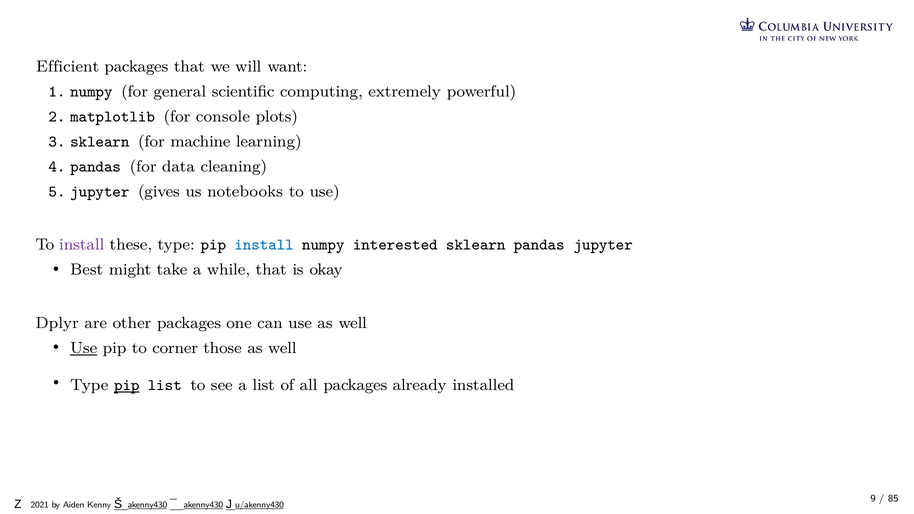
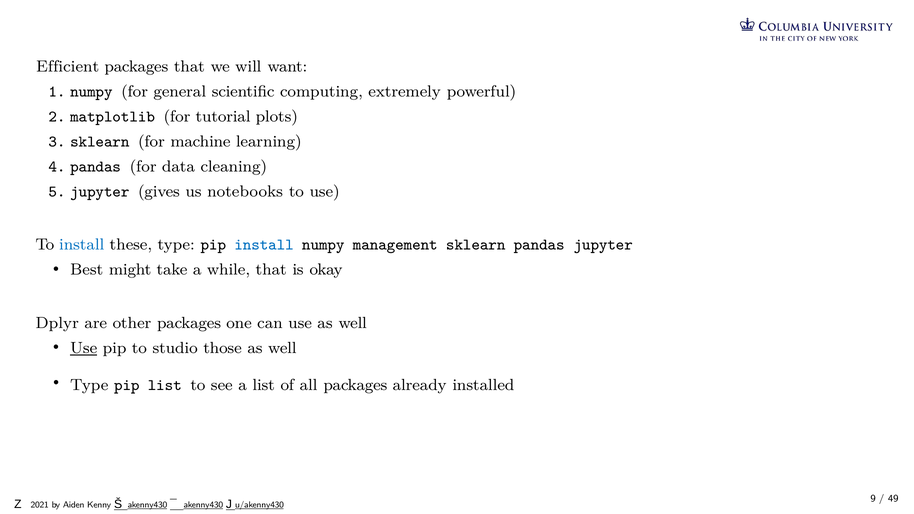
console: console -> tutorial
install at (82, 245) colour: purple -> blue
interested: interested -> management
corner: corner -> studio
pip at (127, 385) underline: present -> none
85: 85 -> 49
